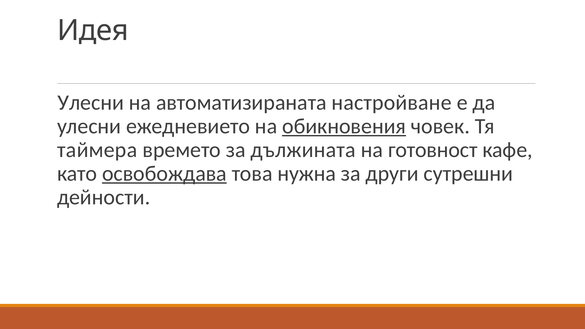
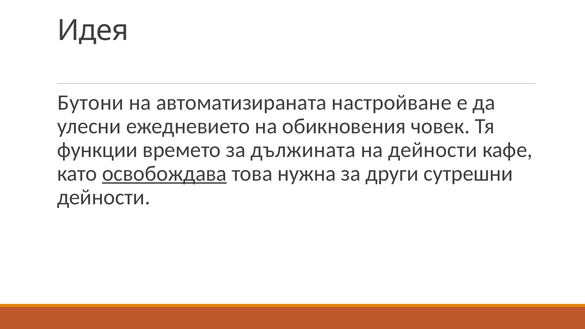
Улесни at (91, 102): Улесни -> Бутони
обикновения underline: present -> none
таймера: таймера -> функции
на готовност: готовност -> дейности
